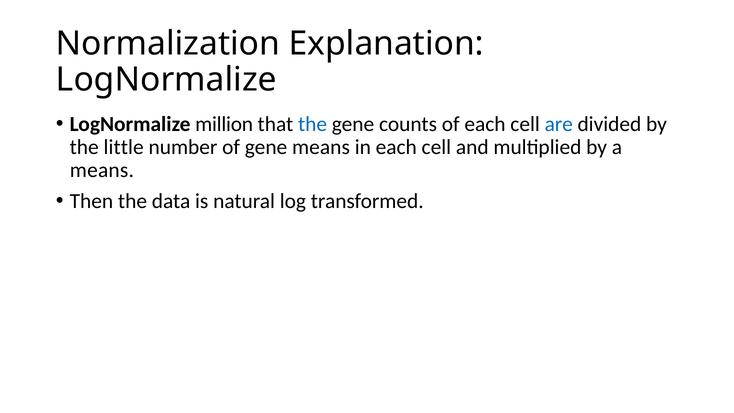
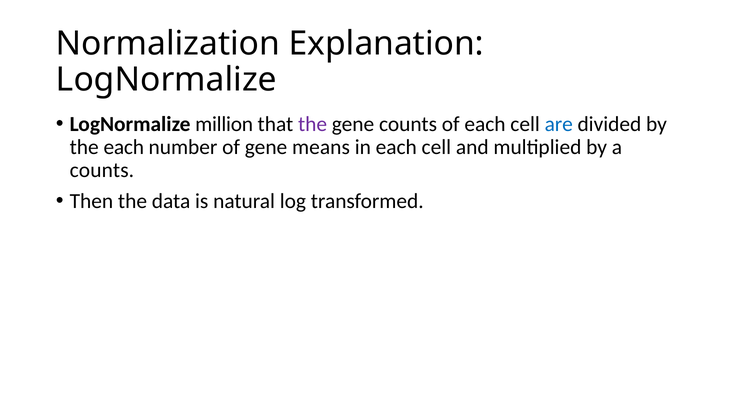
the at (313, 124) colour: blue -> purple
the little: little -> each
means at (102, 170): means -> counts
